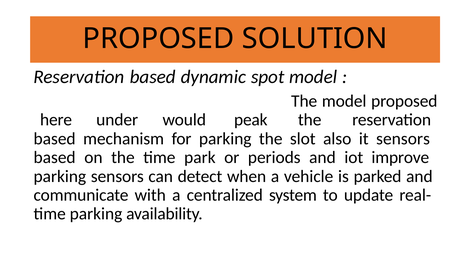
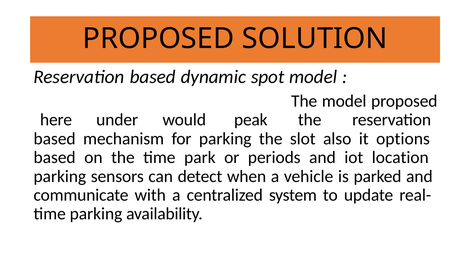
it sensors: sensors -> options
improve: improve -> location
